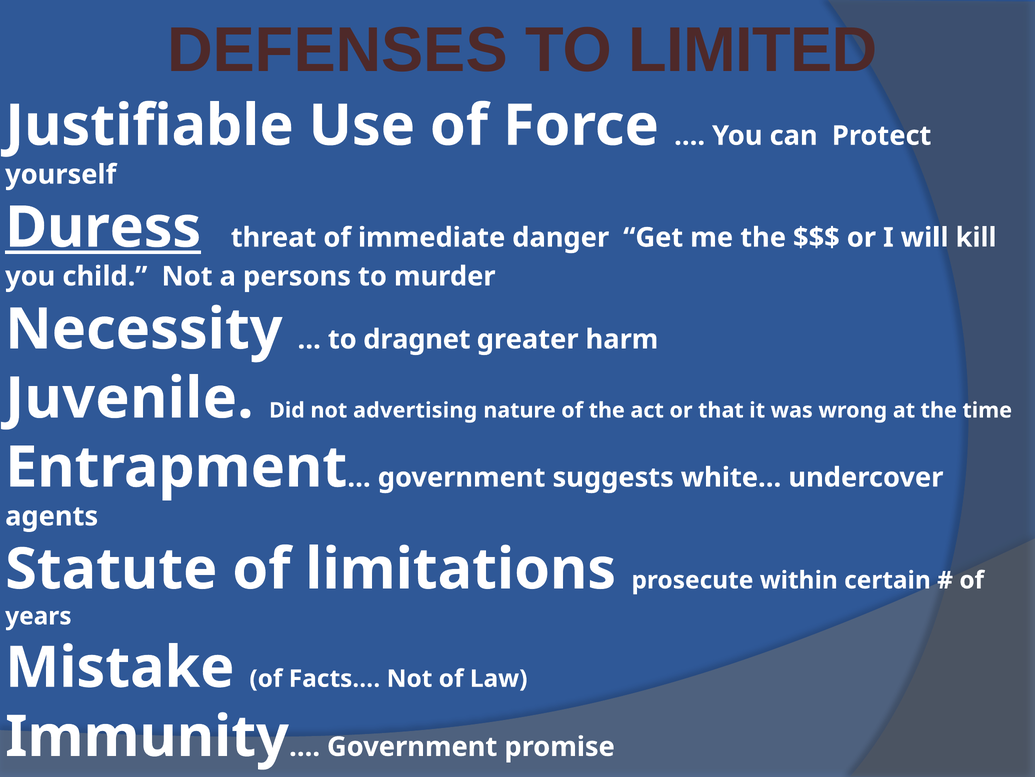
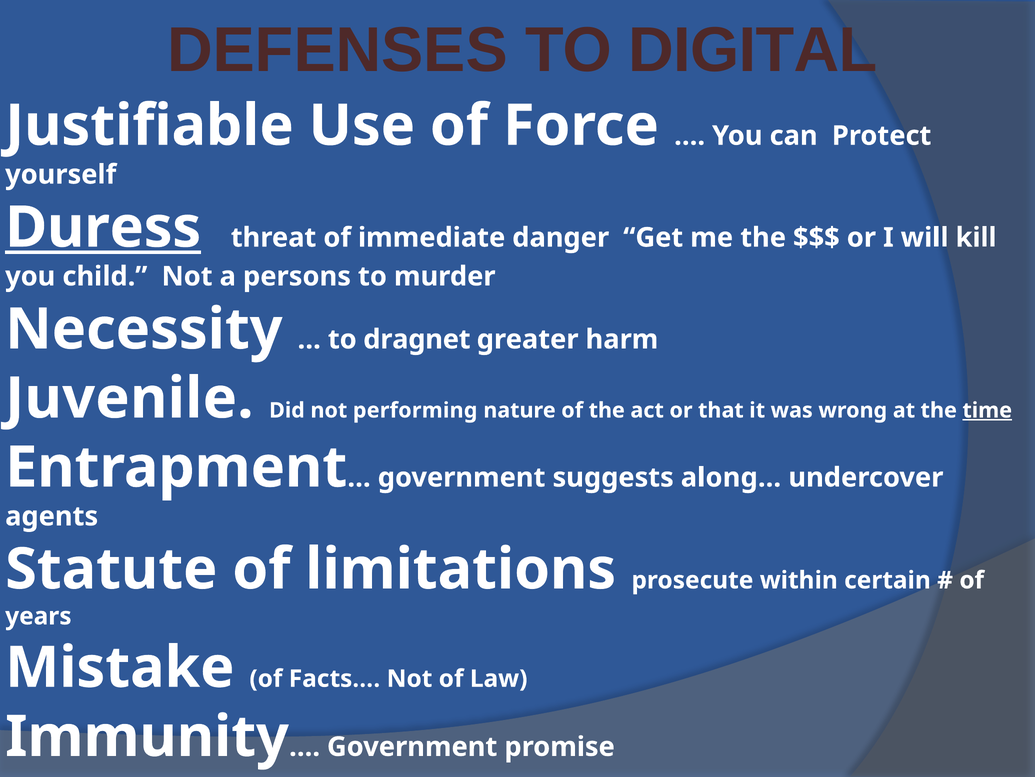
LIMITED: LIMITED -> DIGITAL
advertising: advertising -> performing
time underline: none -> present
white…: white… -> along…
